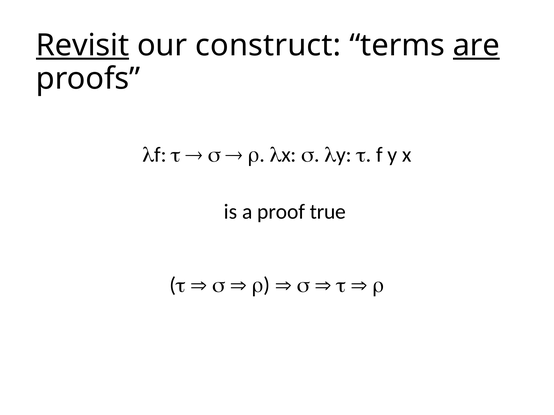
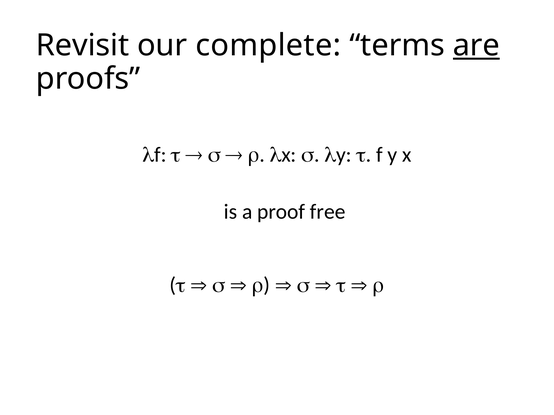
Revisit underline: present -> none
construct: construct -> complete
true: true -> free
